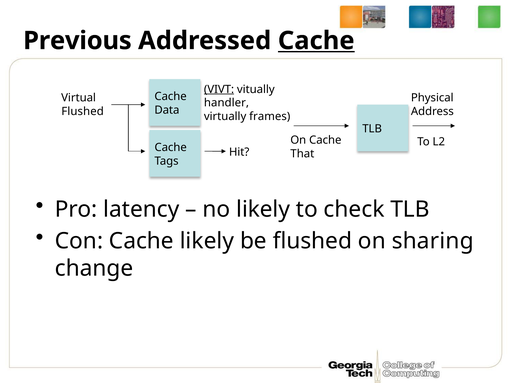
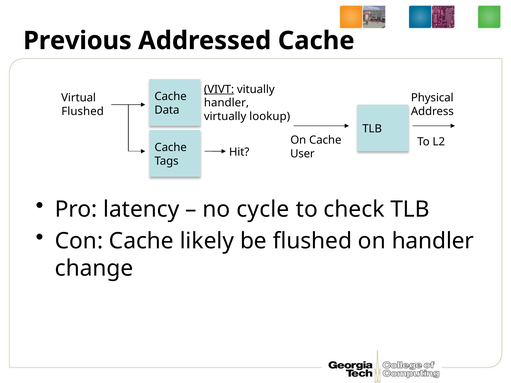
Cache at (316, 41) underline: present -> none
frames: frames -> lookup
That: That -> User
no likely: likely -> cycle
on sharing: sharing -> handler
